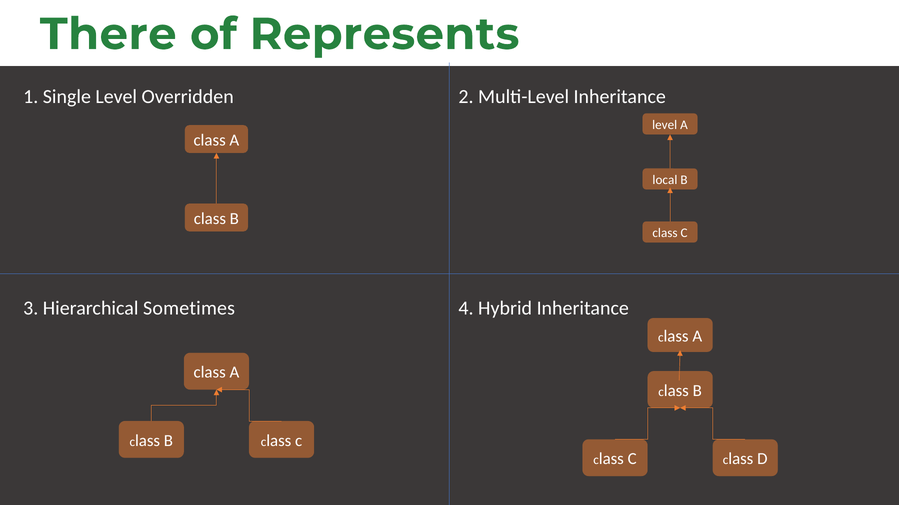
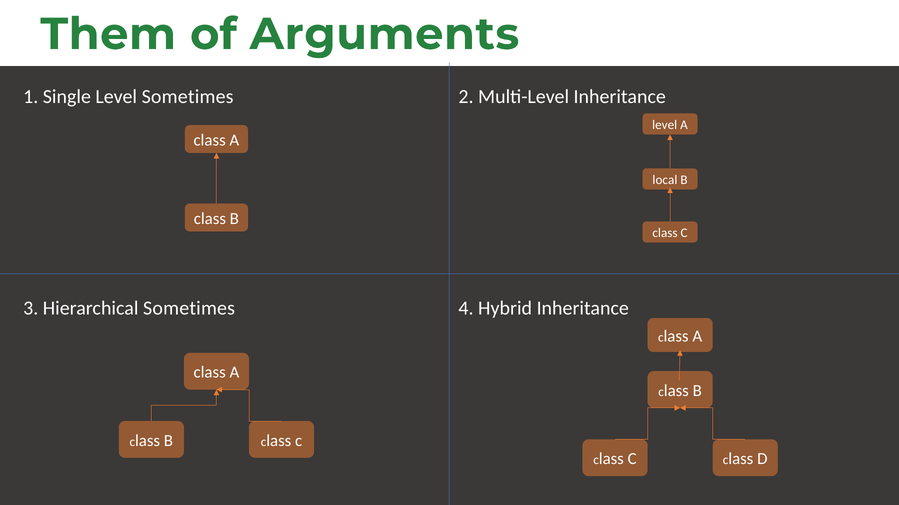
There: There -> Them
Represents: Represents -> Arguments
Level Overridden: Overridden -> Sometimes
